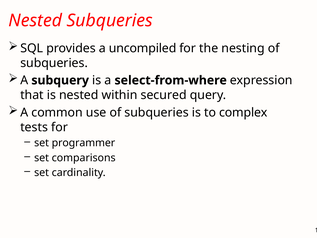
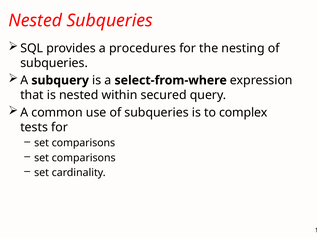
uncompiled: uncompiled -> procedures
programmer at (83, 143): programmer -> comparisons
